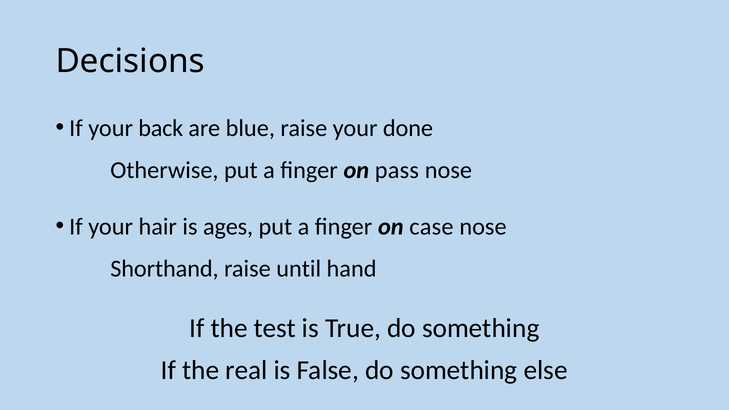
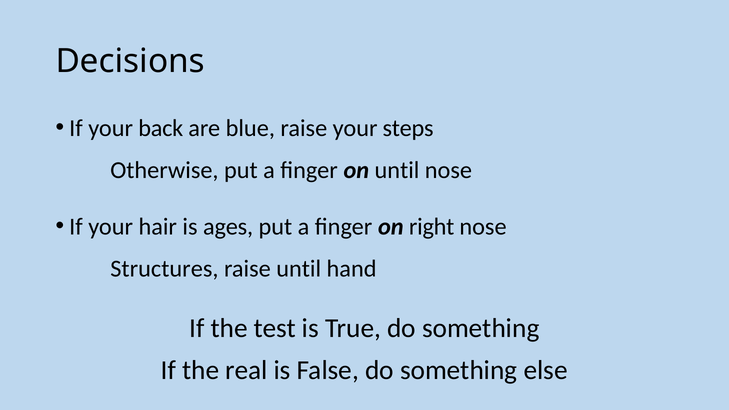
done: done -> steps
on pass: pass -> until
case: case -> right
Shorthand: Shorthand -> Structures
